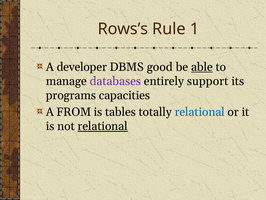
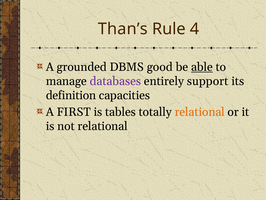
Rows’s: Rows’s -> Than’s
1: 1 -> 4
developer: developer -> grounded
programs: programs -> definition
FROM: FROM -> FIRST
relational at (200, 112) colour: blue -> orange
relational at (103, 126) underline: present -> none
